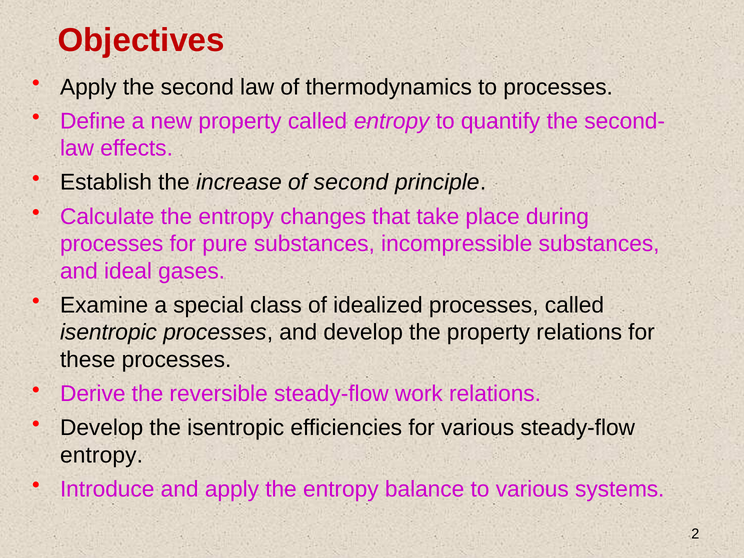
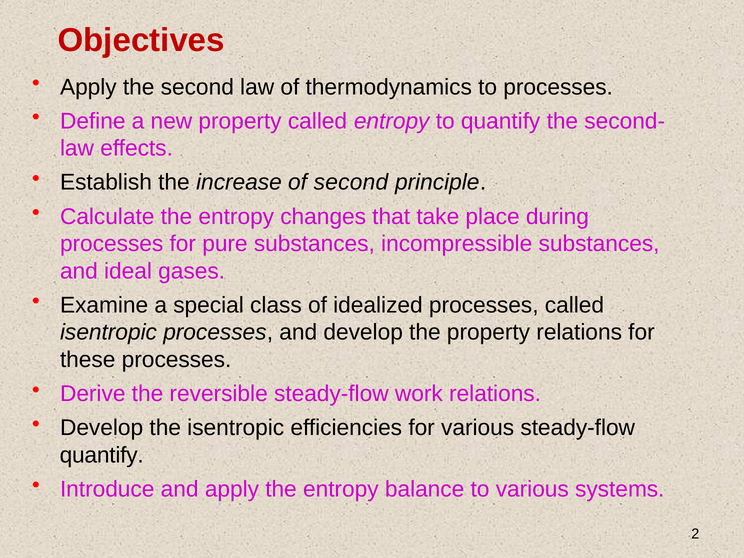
entropy at (102, 455): entropy -> quantify
